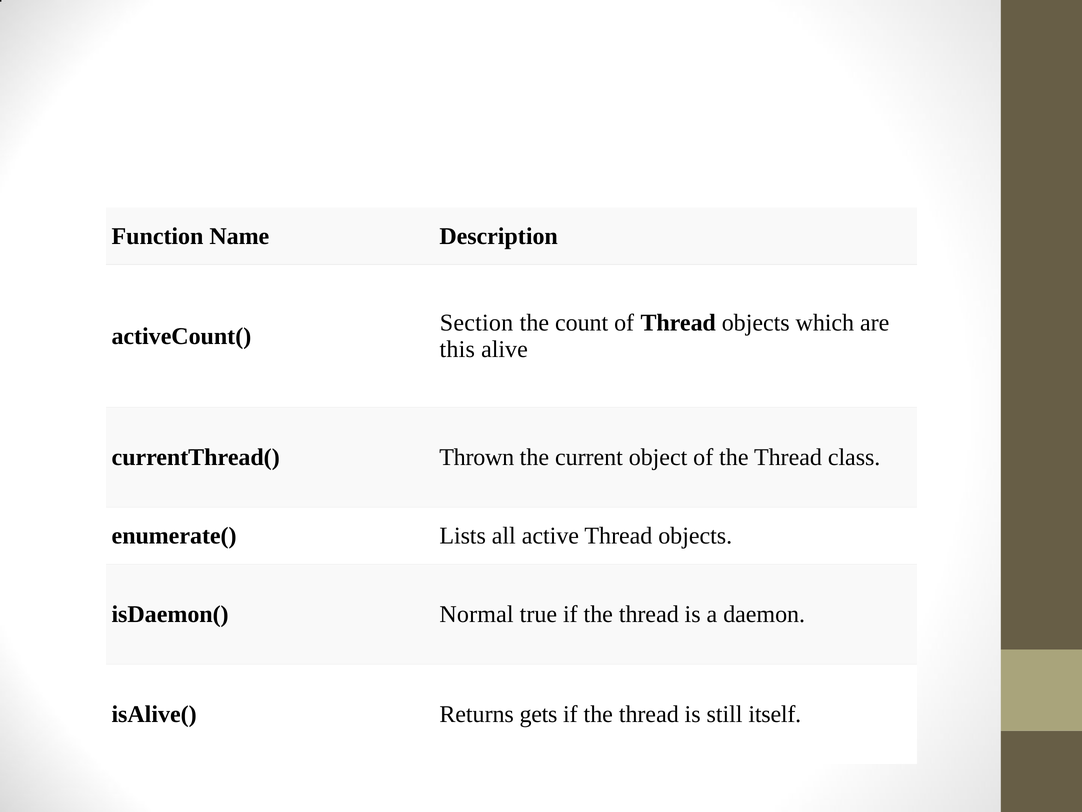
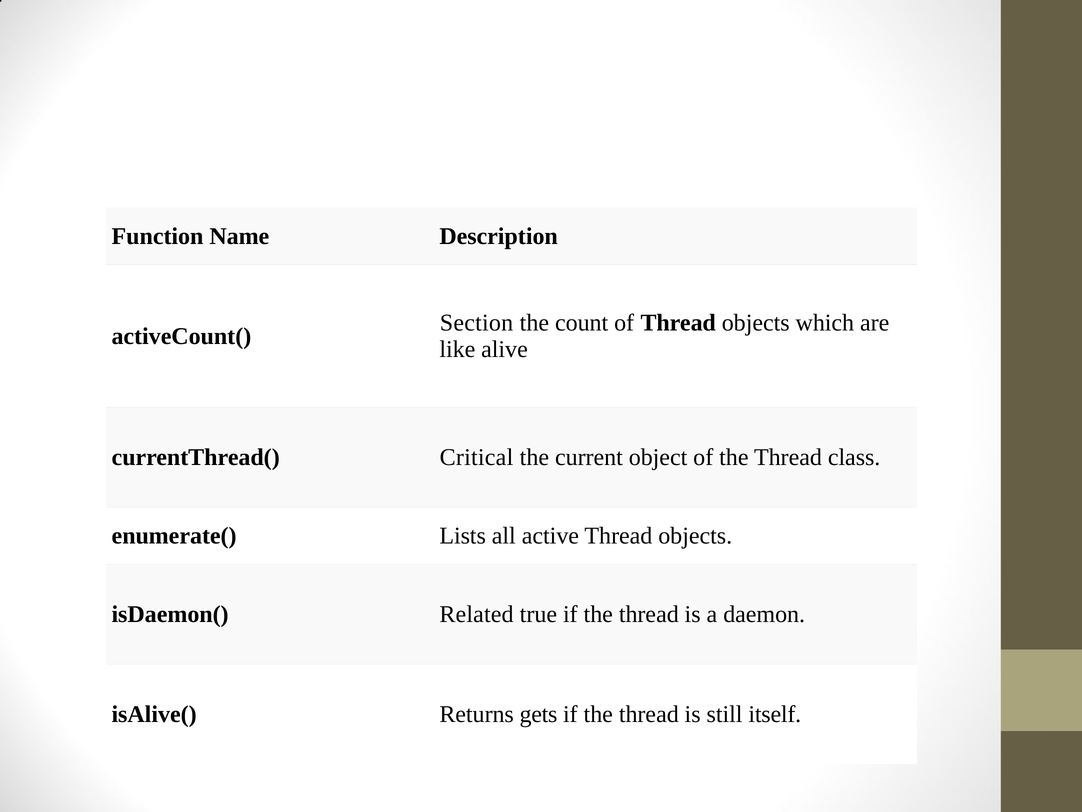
this: this -> like
Thrown: Thrown -> Critical
Normal: Normal -> Related
